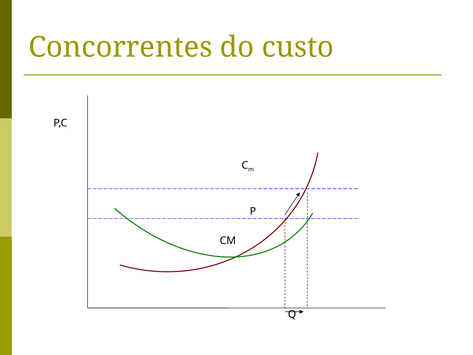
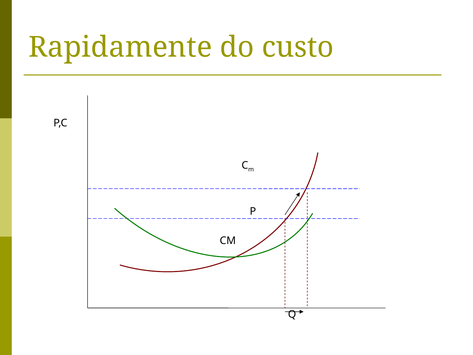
Concorrentes: Concorrentes -> Rapidamente
